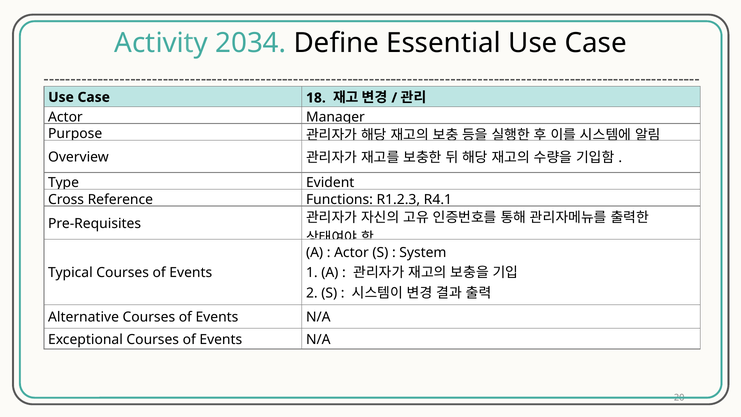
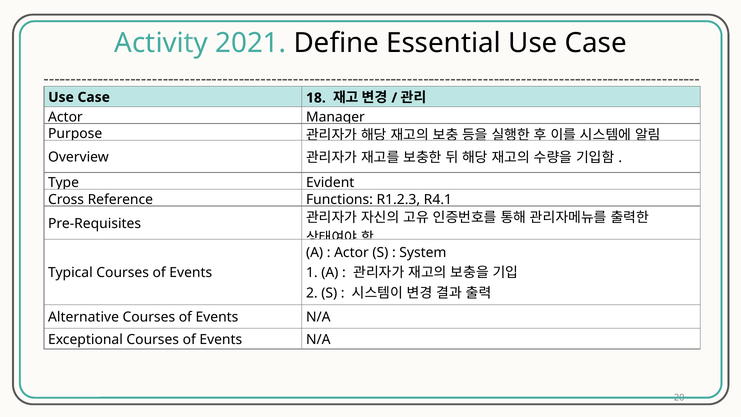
2034: 2034 -> 2021
